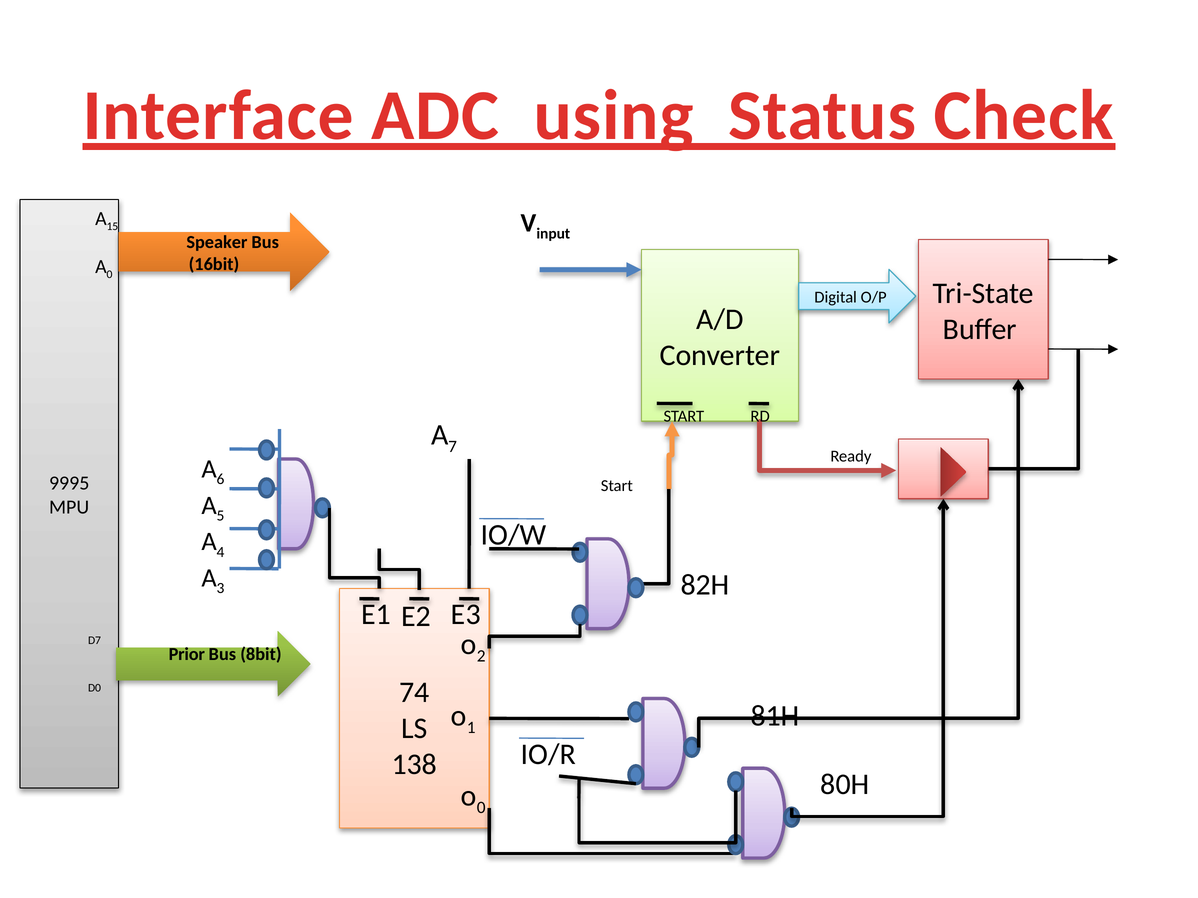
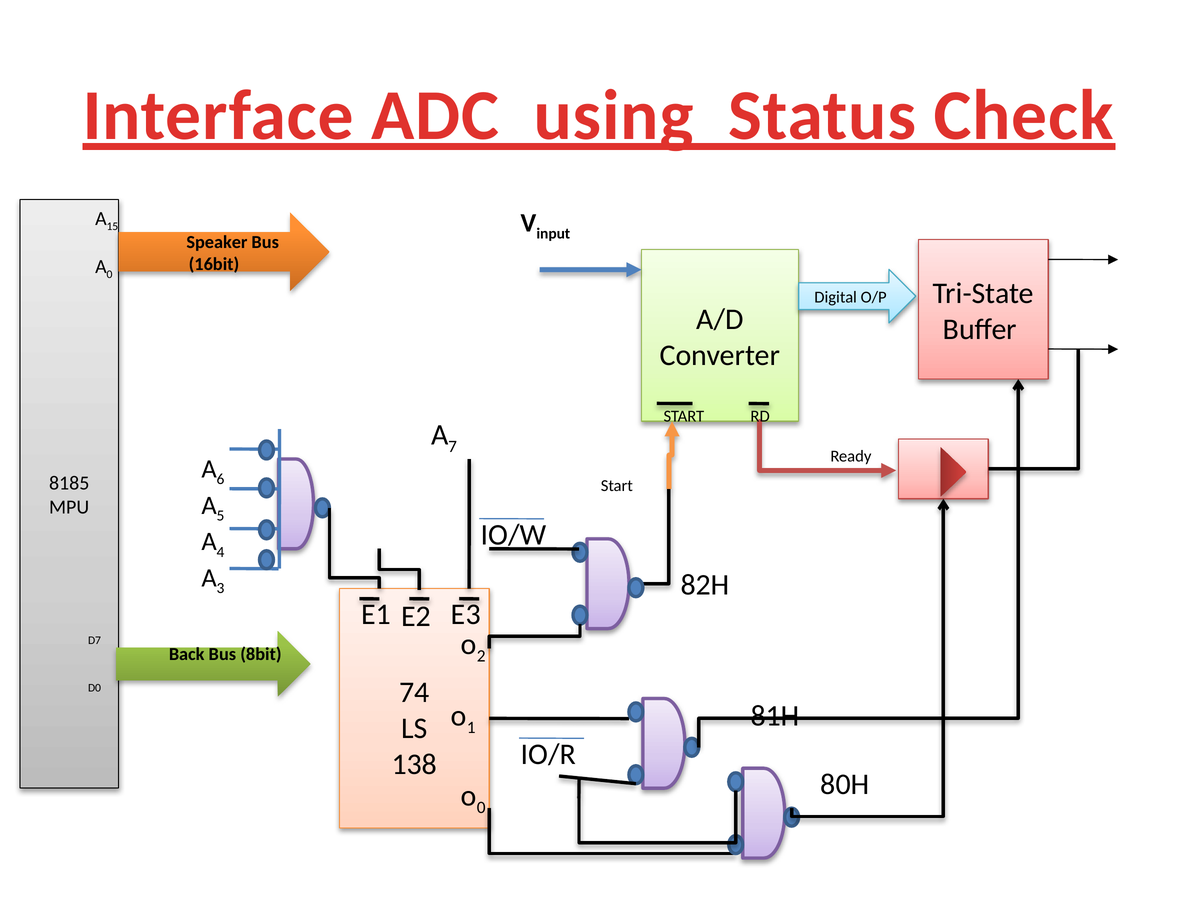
9995: 9995 -> 8185
Prior: Prior -> Back
